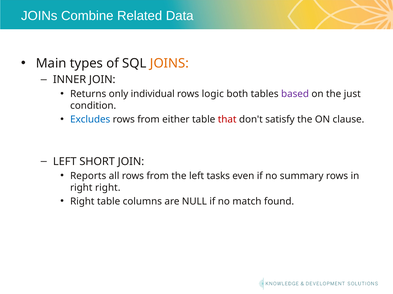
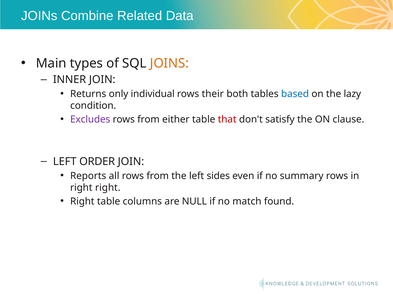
logic: logic -> their
based colour: purple -> blue
just: just -> lazy
Excludes colour: blue -> purple
SHORT: SHORT -> ORDER
tasks: tasks -> sides
